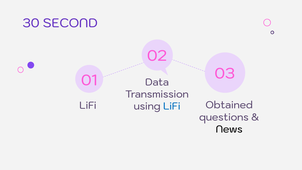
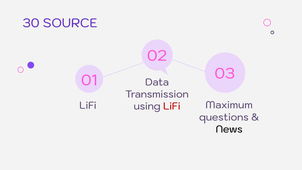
SECOND: SECOND -> SOURCE
Obtained: Obtained -> Maximum
LiFi at (172, 106) colour: blue -> red
